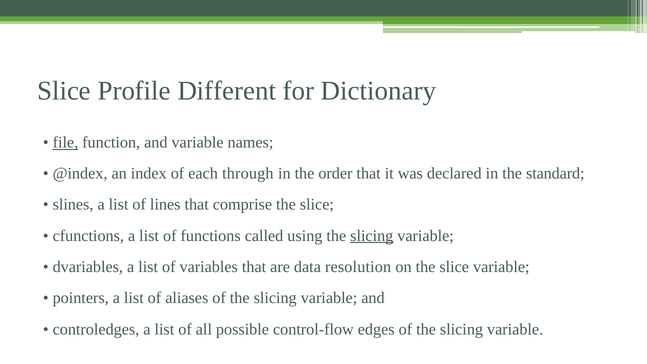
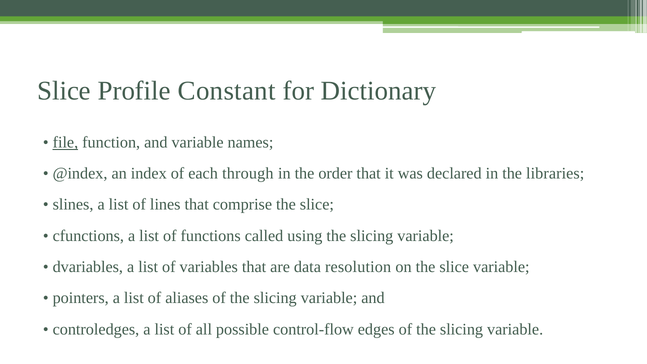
Different: Different -> Constant
standard: standard -> libraries
slicing at (372, 236) underline: present -> none
